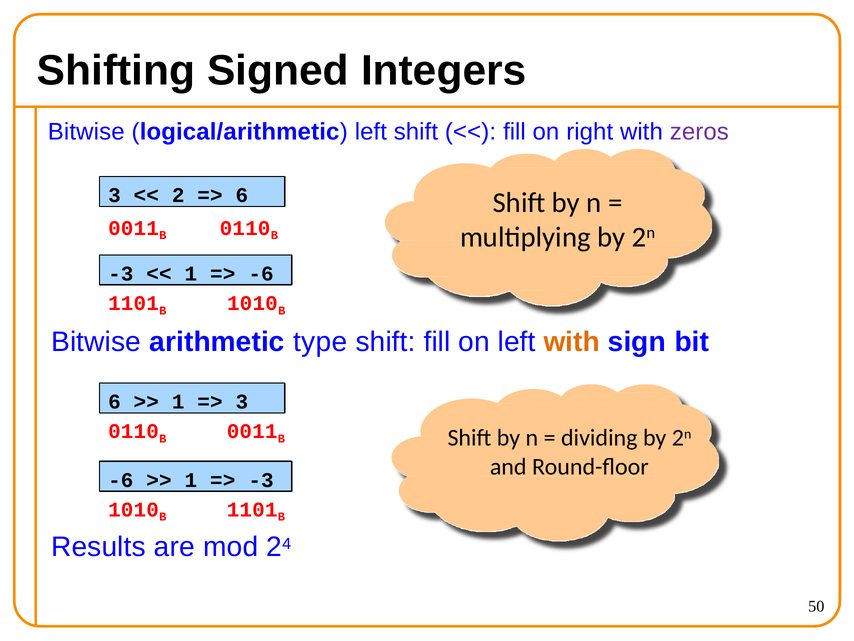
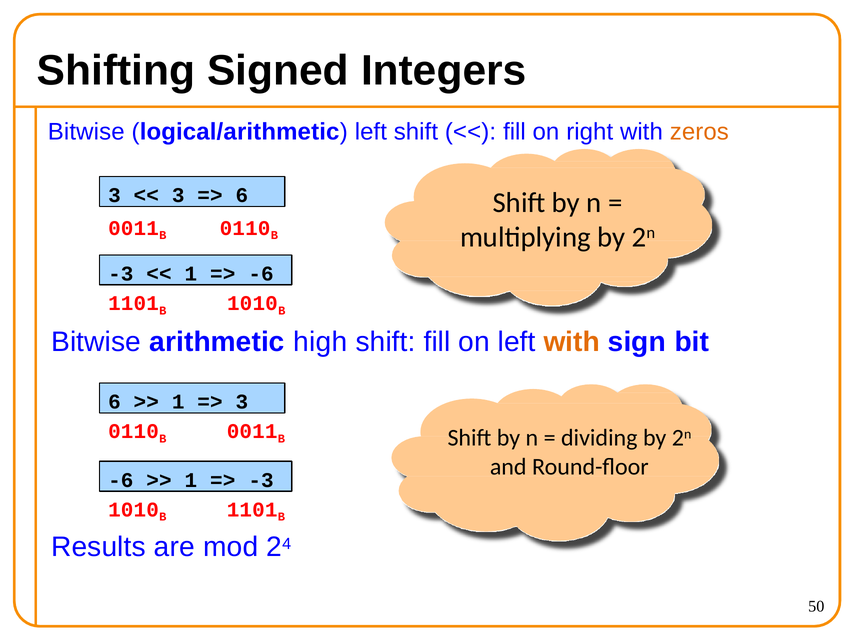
zeros colour: purple -> orange
2 at (178, 195): 2 -> 3
type: type -> high
